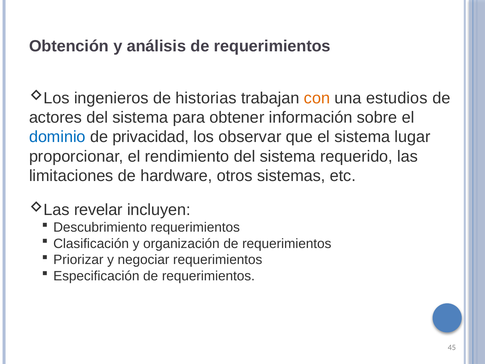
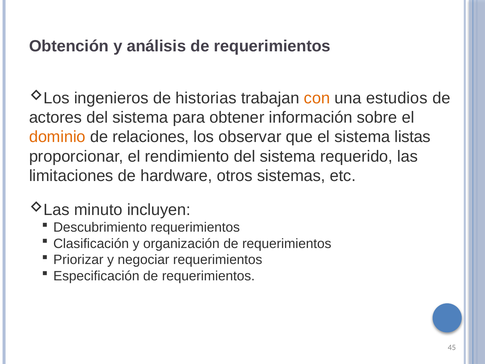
dominio colour: blue -> orange
privacidad: privacidad -> relaciones
lugar: lugar -> listas
revelar: revelar -> minuto
